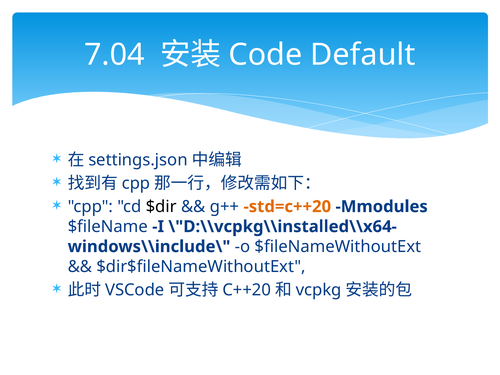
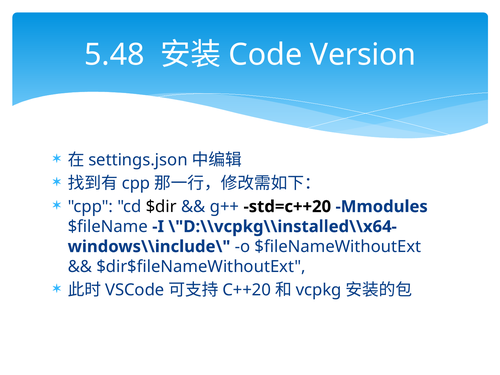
7.04: 7.04 -> 5.48
Default: Default -> Version
std=c++20 colour: orange -> black
